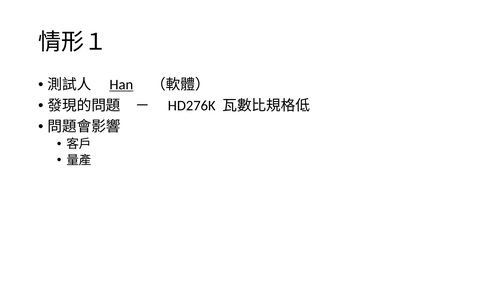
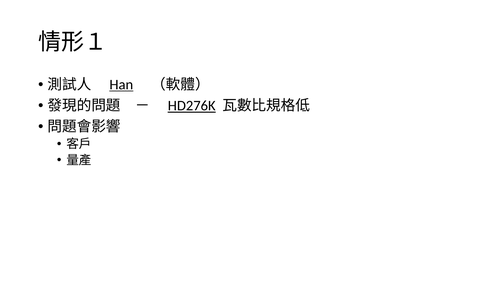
HD276K underline: none -> present
